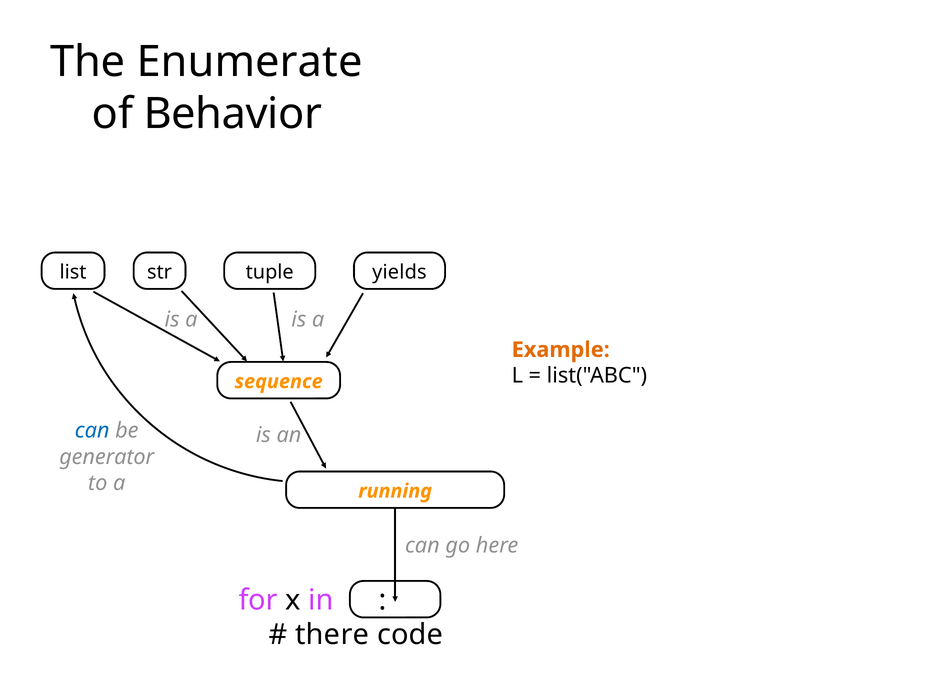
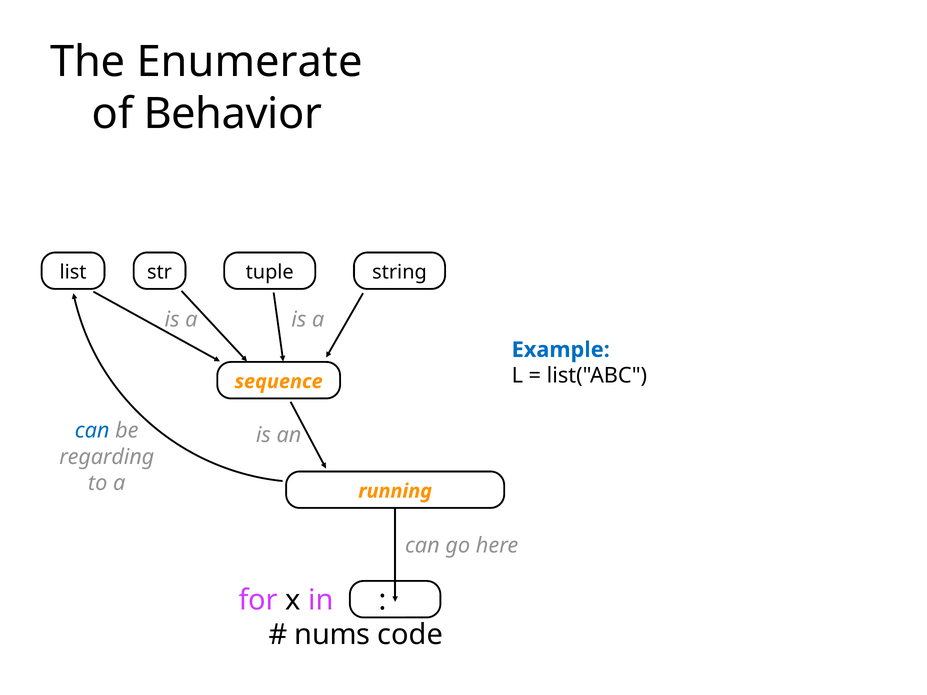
yields: yields -> string
Example colour: orange -> blue
generator: generator -> regarding
there: there -> nums
